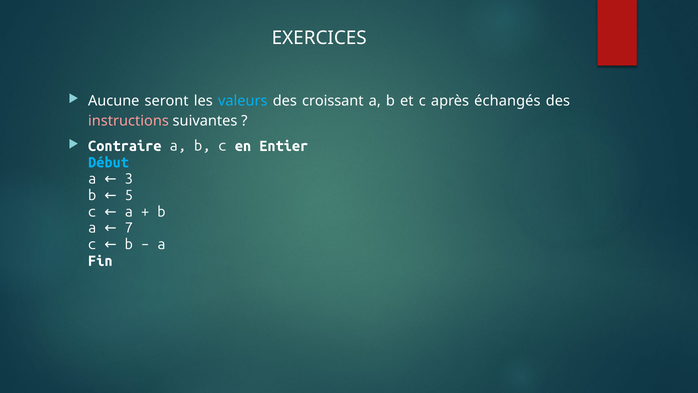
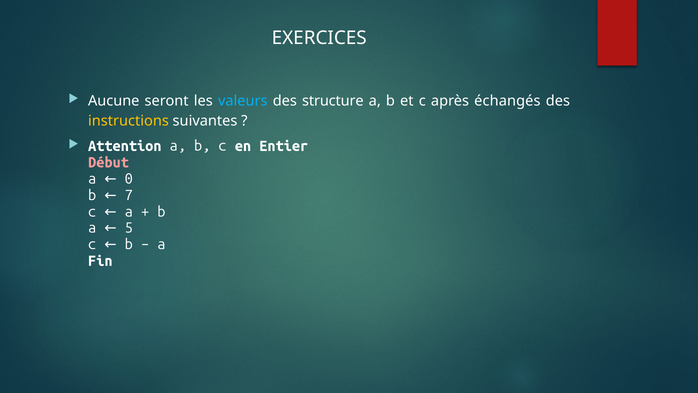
croissant: croissant -> structure
instructions colour: pink -> yellow
Contraire: Contraire -> Attention
Début colour: light blue -> pink
3: 3 -> 0
5: 5 -> 7
7: 7 -> 5
